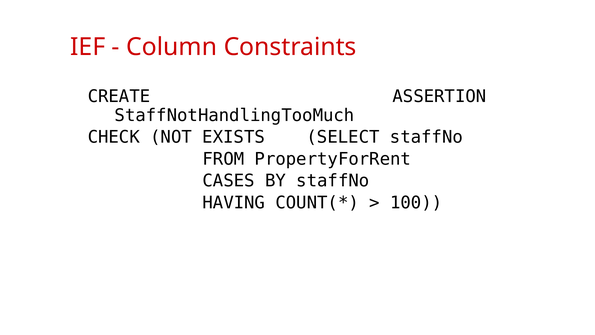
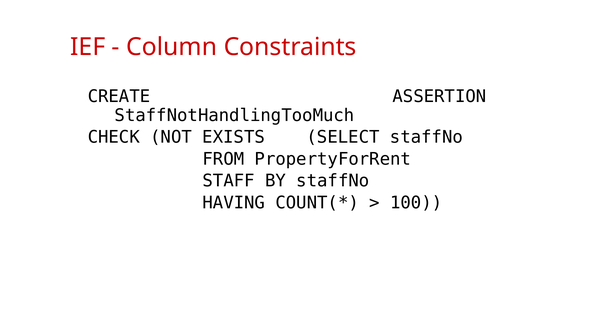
CASES: CASES -> STAFF
